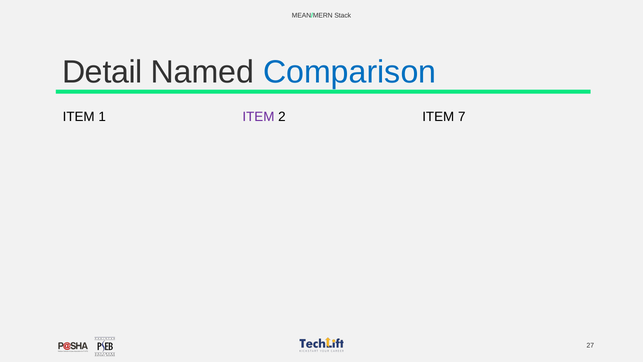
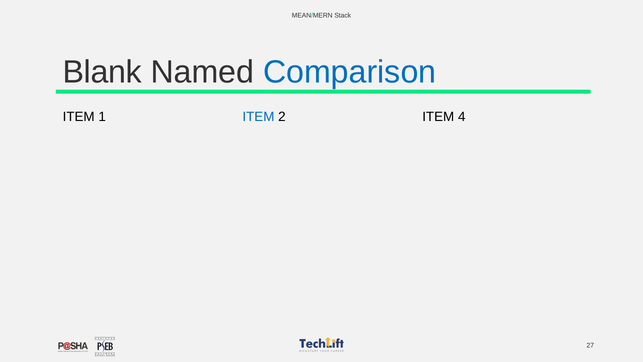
Detail: Detail -> Blank
ITEM at (258, 117) colour: purple -> blue
7: 7 -> 4
